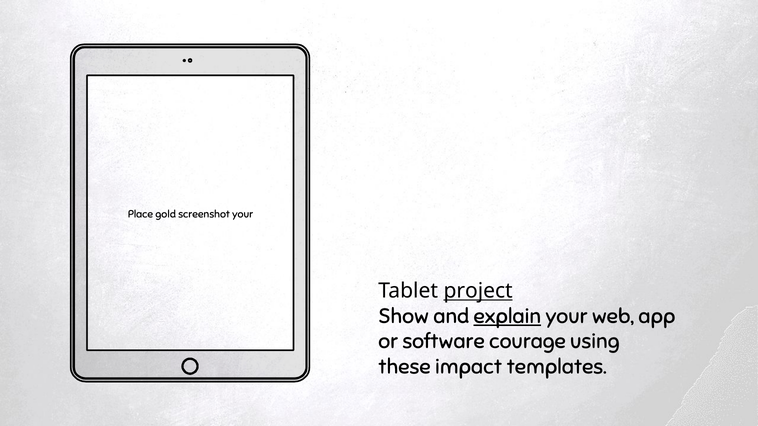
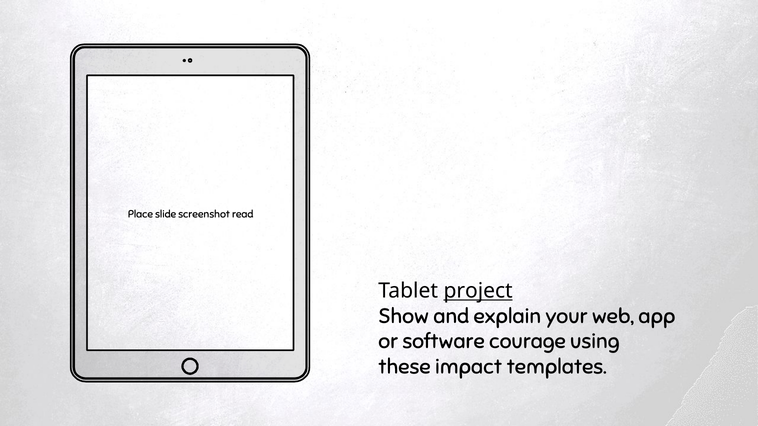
gold: gold -> slide
screenshot your: your -> read
explain underline: present -> none
